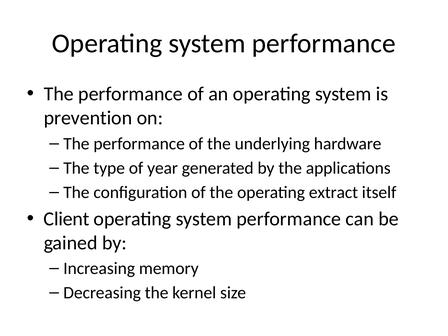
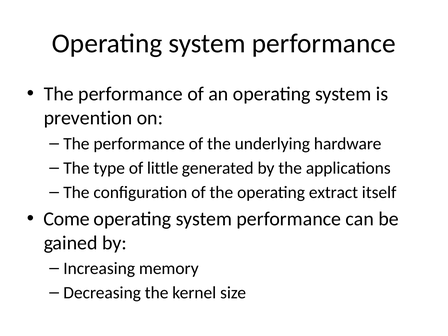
year: year -> little
Client: Client -> Come
